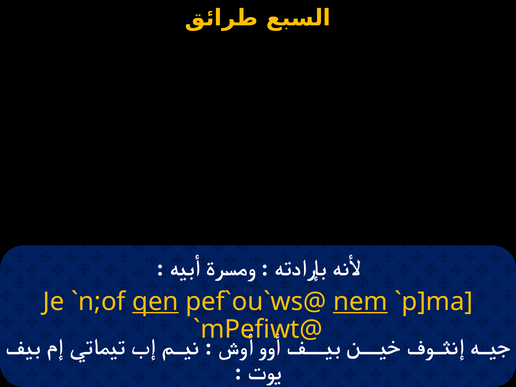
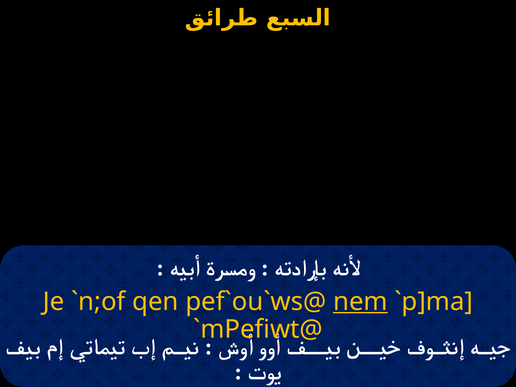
qen underline: present -> none
